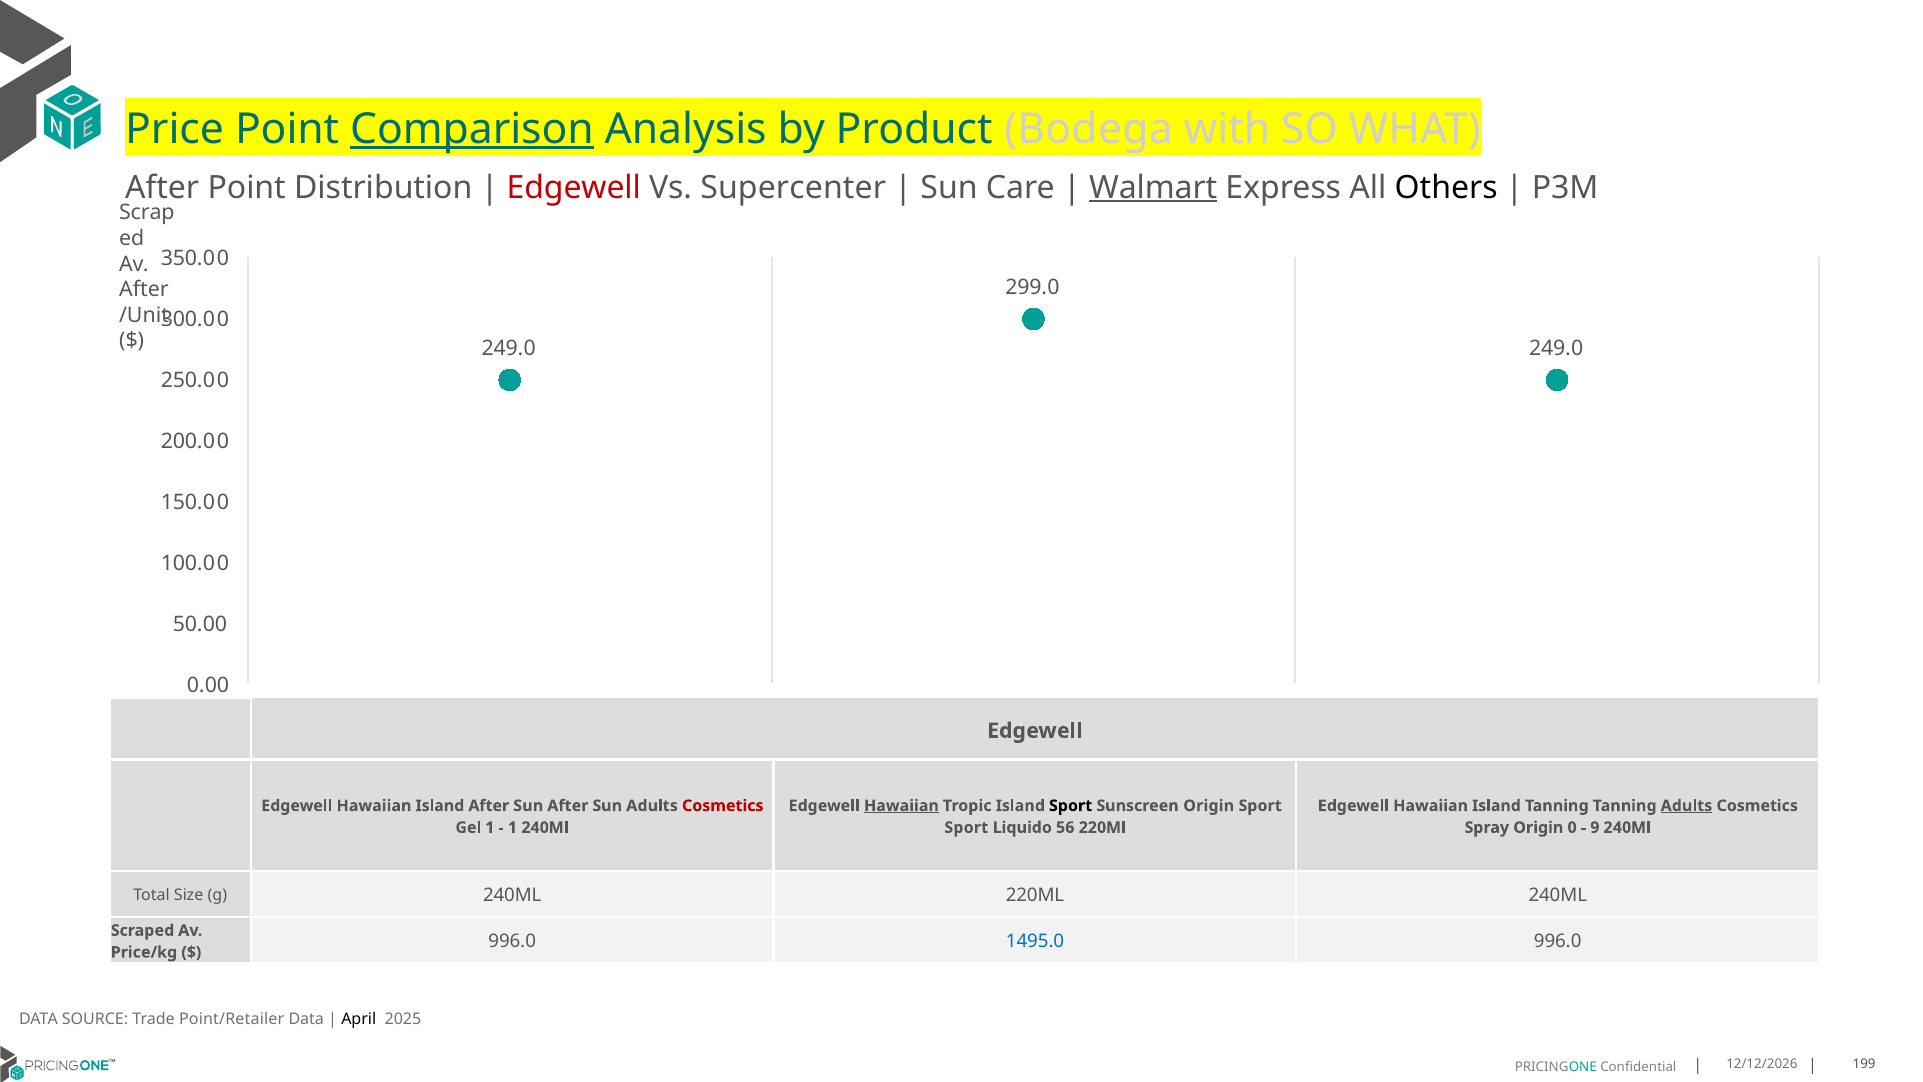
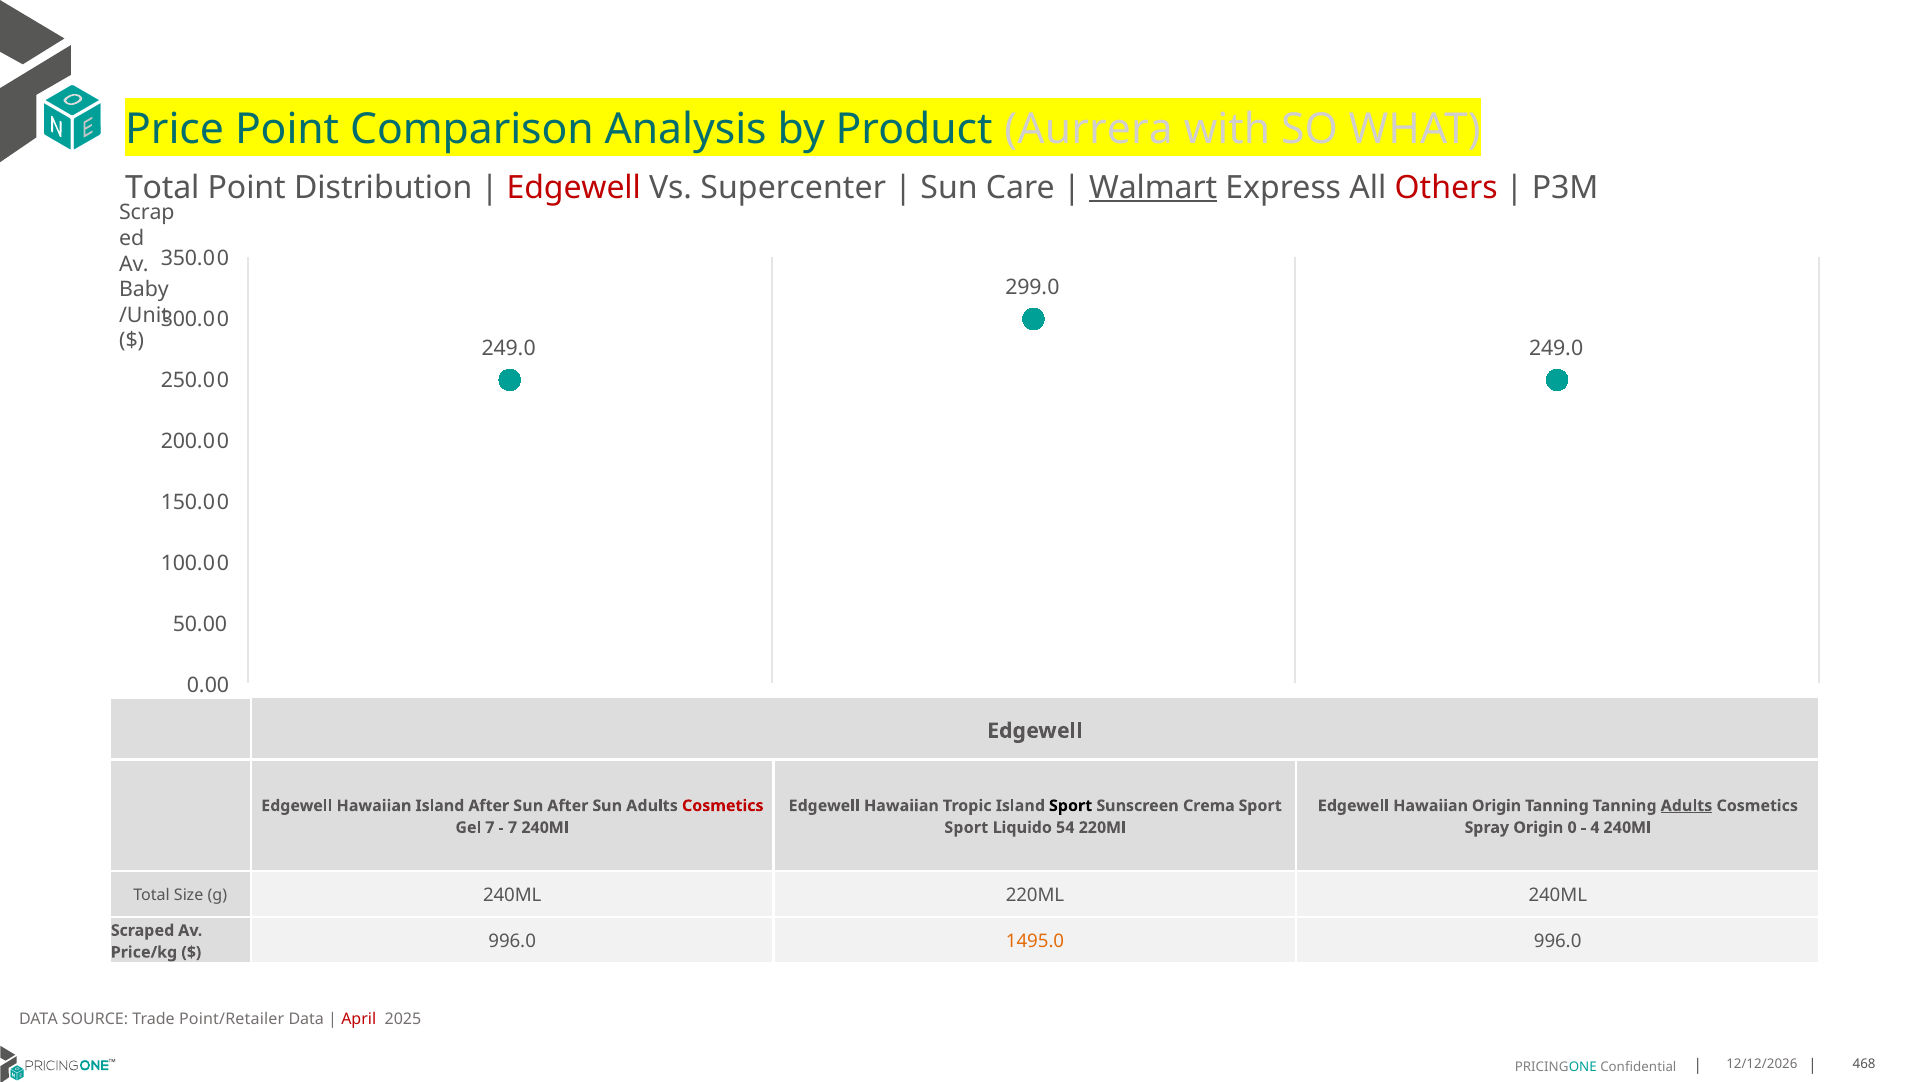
Comparison underline: present -> none
Bodega: Bodega -> Aurrera
After at (162, 187): After -> Total
Others colour: black -> red
After at (144, 290): After -> Baby
Hawaiian at (901, 806) underline: present -> none
Sunscreen Origin: Origin -> Crema
Island at (1496, 806): Island -> Origin
Gel 1: 1 -> 7
1 at (513, 827): 1 -> 7
56: 56 -> 54
9: 9 -> 4
1495.0 colour: blue -> orange
April colour: black -> red
199: 199 -> 468
